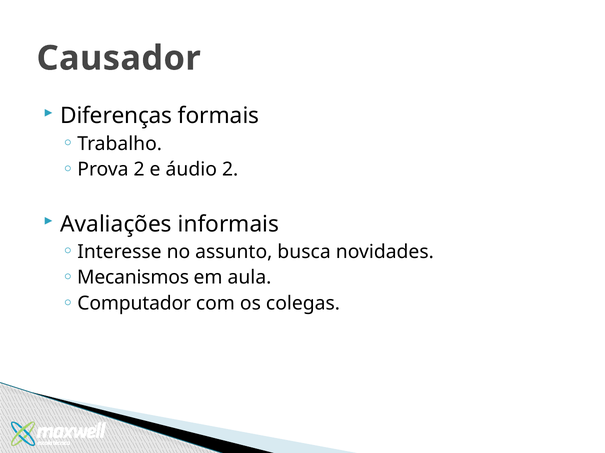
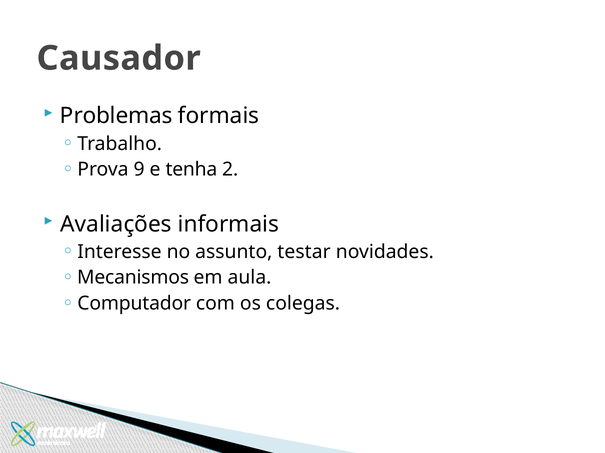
Diferenças: Diferenças -> Problemas
Prova 2: 2 -> 9
áudio: áudio -> tenha
busca: busca -> testar
